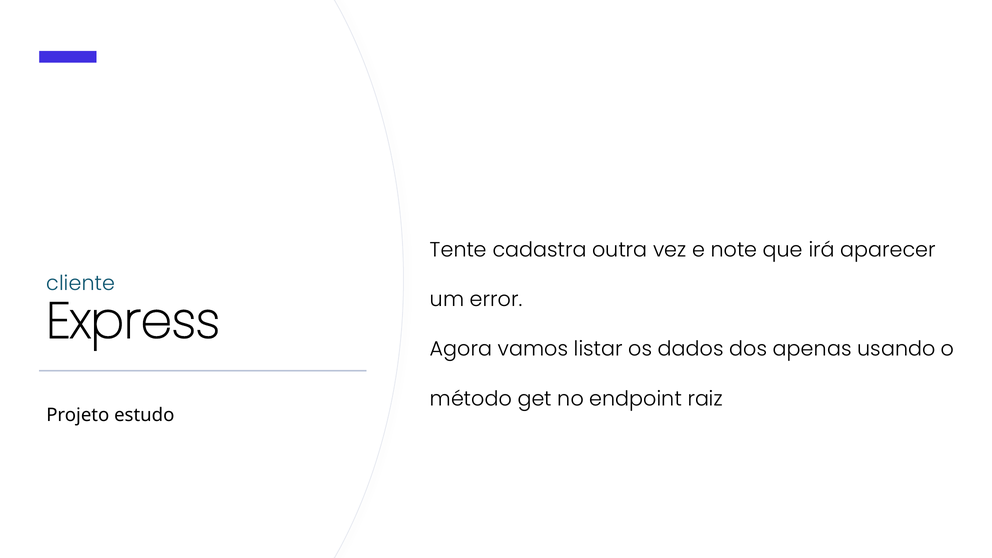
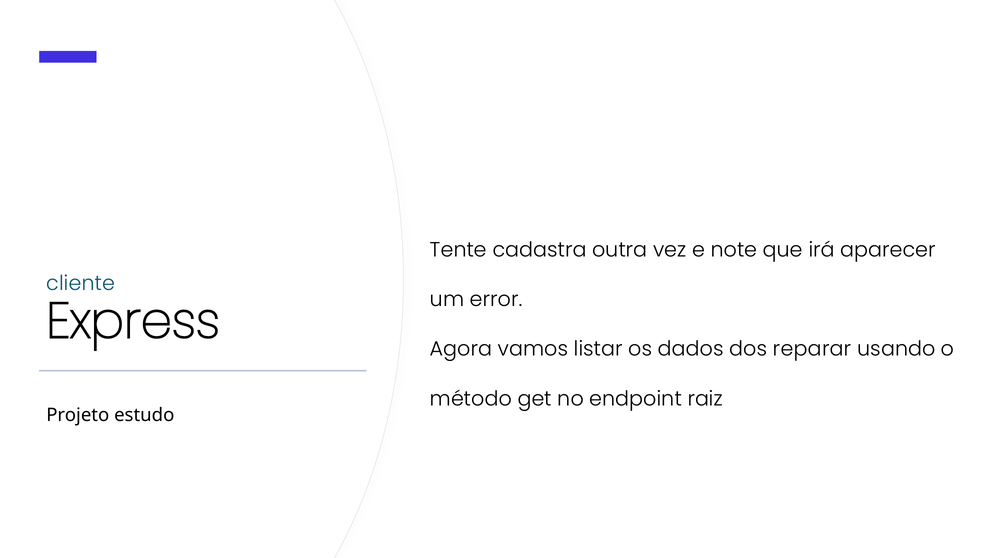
apenas: apenas -> reparar
